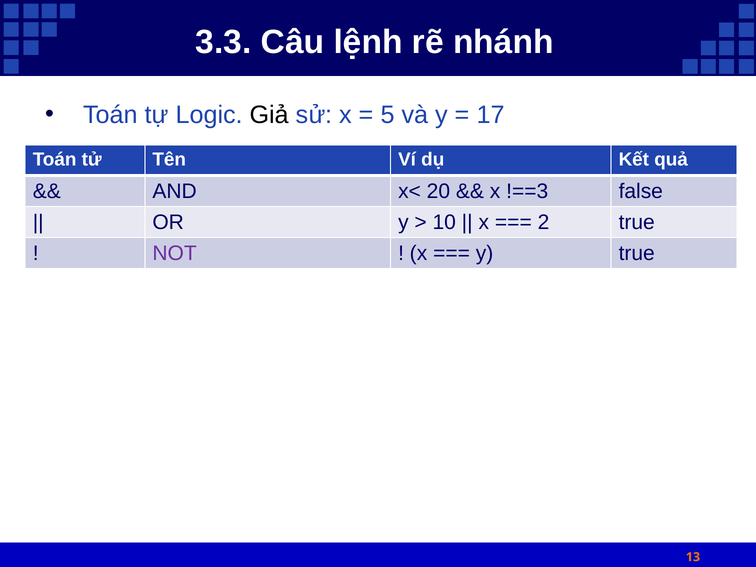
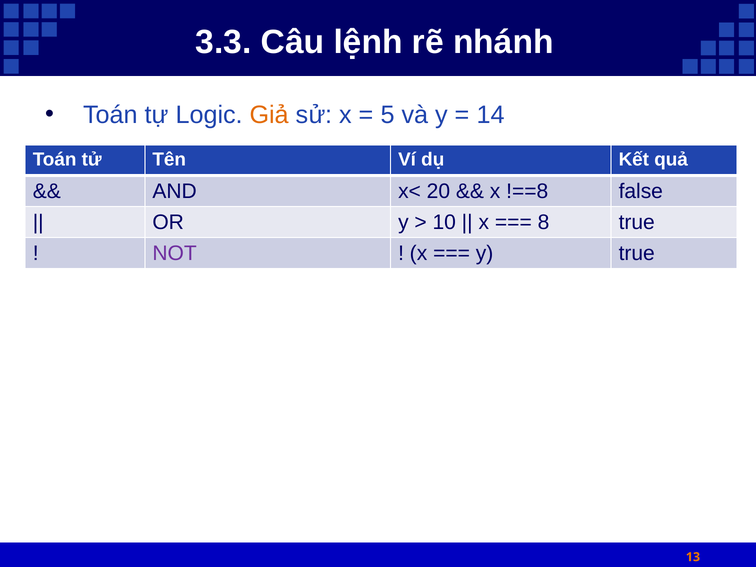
Giả colour: black -> orange
17: 17 -> 14
!==3: !==3 -> !==8
2: 2 -> 8
